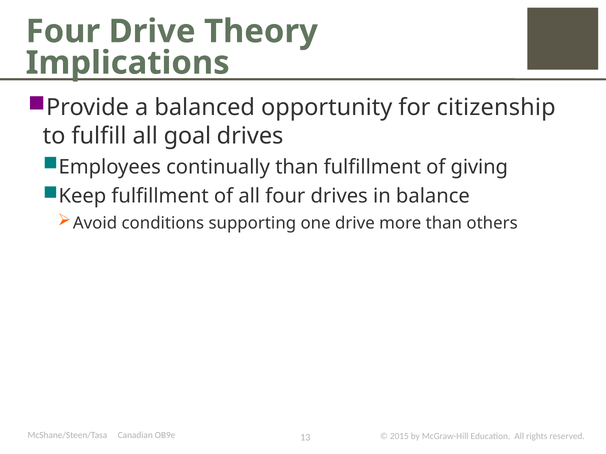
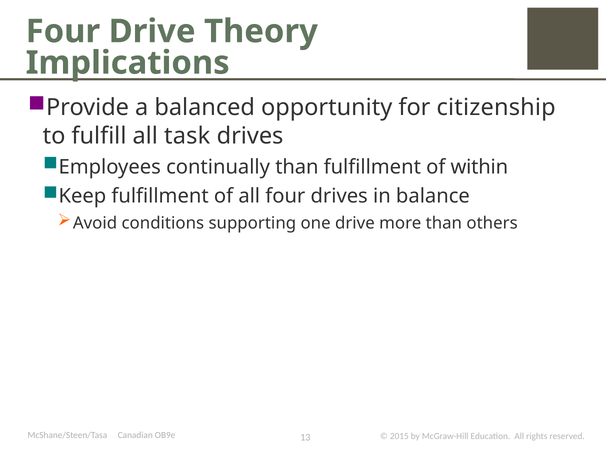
goal: goal -> task
giving: giving -> within
